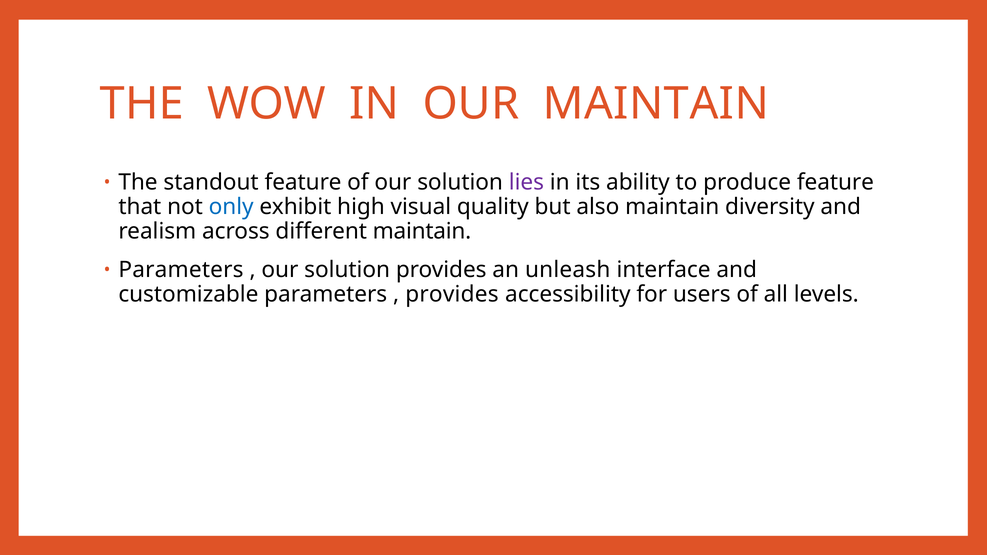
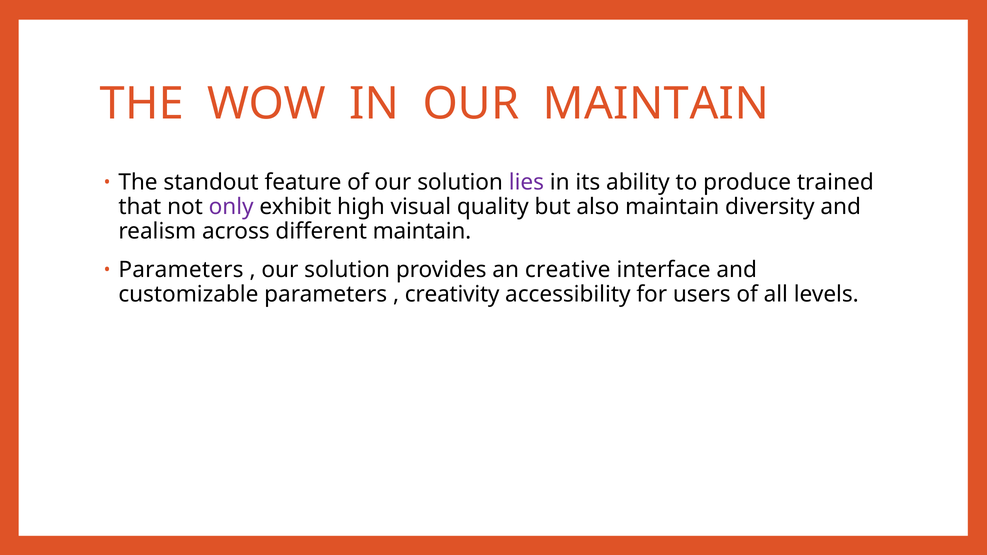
produce feature: feature -> trained
only colour: blue -> purple
unleash: unleash -> creative
provides at (452, 294): provides -> creativity
